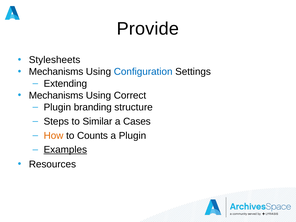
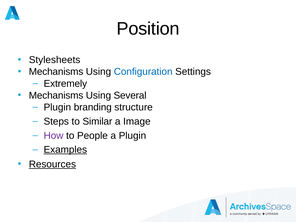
Provide: Provide -> Position
Extending: Extending -> Extremely
Correct: Correct -> Several
Cases: Cases -> Image
How colour: orange -> purple
Counts: Counts -> People
Resources underline: none -> present
